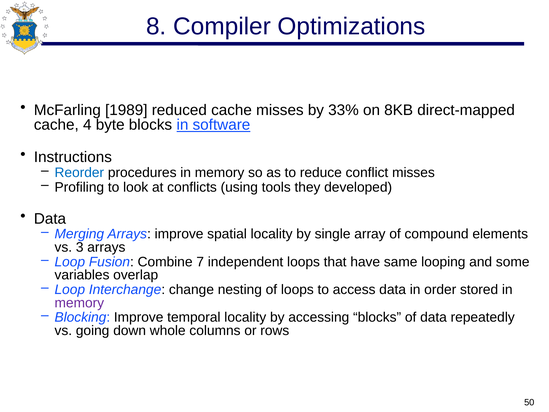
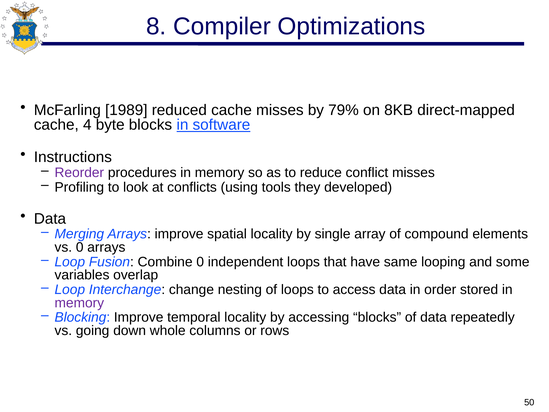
33%: 33% -> 79%
Reorder colour: blue -> purple
vs 3: 3 -> 0
Combine 7: 7 -> 0
